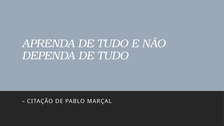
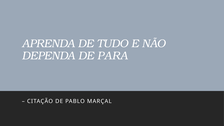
DEPENDA DE TUDO: TUDO -> PARA
